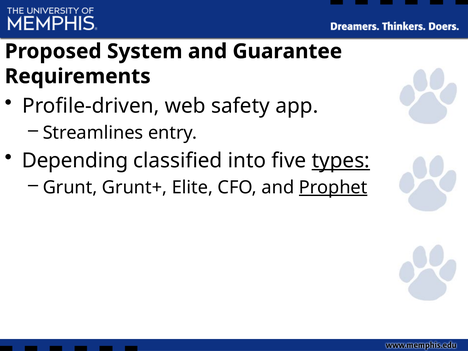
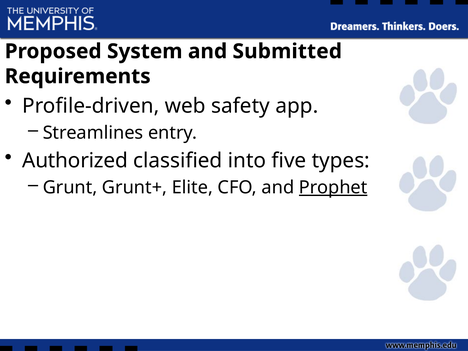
Guarantee: Guarantee -> Submitted
Depending: Depending -> Authorized
types underline: present -> none
